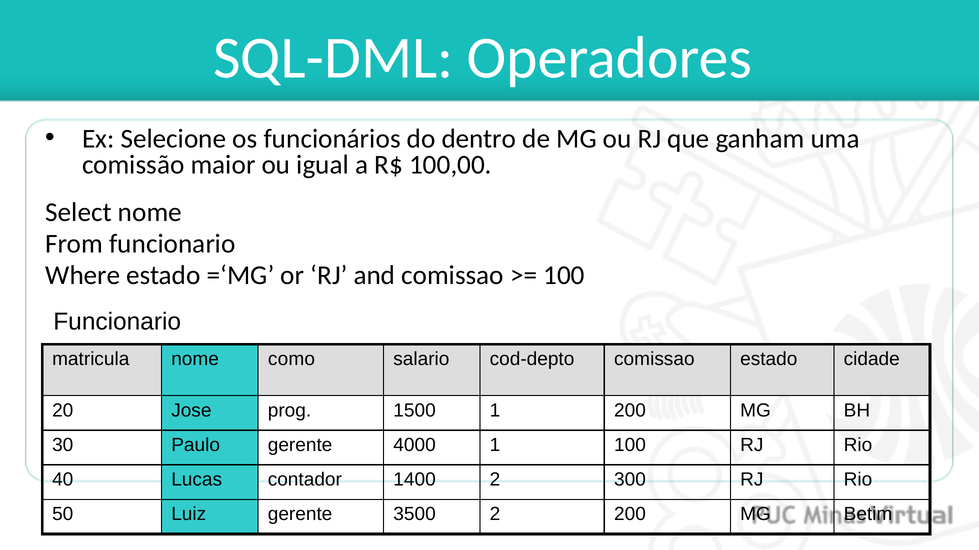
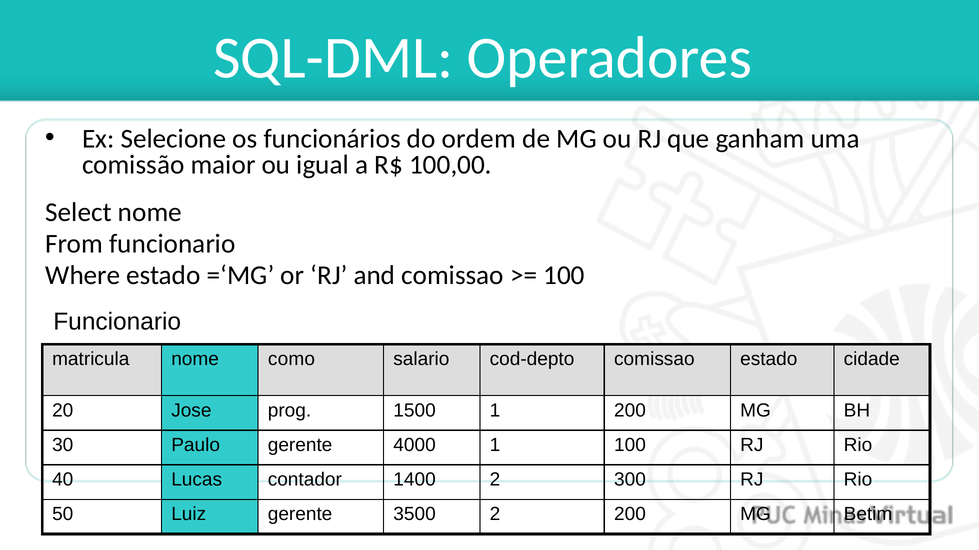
dentro: dentro -> ordem
